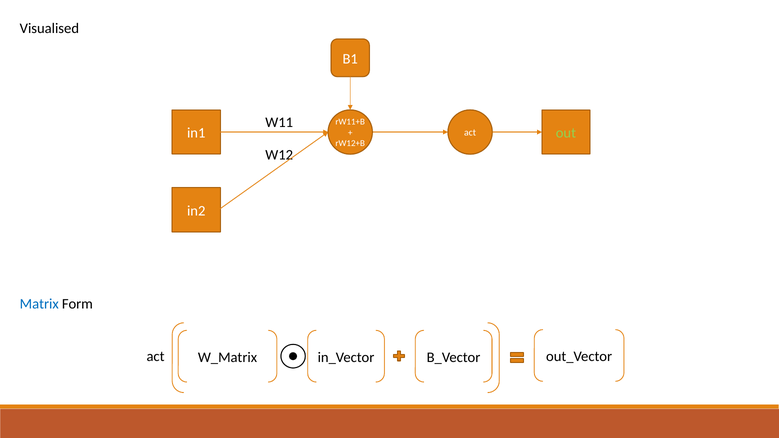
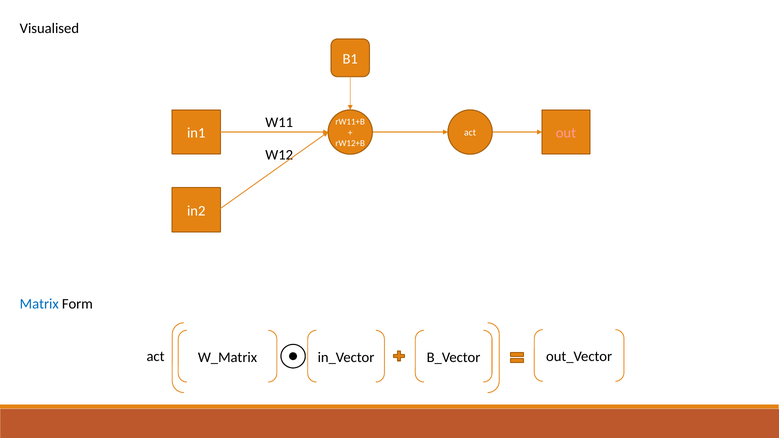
out colour: light green -> pink
